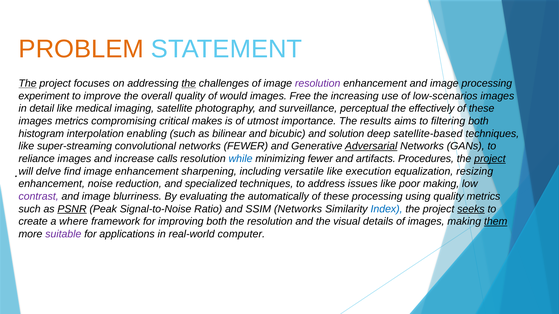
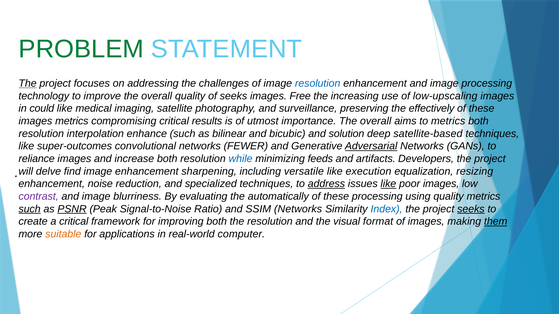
PROBLEM colour: orange -> green
the at (189, 83) underline: present -> none
resolution at (318, 83) colour: purple -> blue
experiment: experiment -> technology
of would: would -> seeks
low-scenarios: low-scenarios -> low-upscaling
detail: detail -> could
perceptual: perceptual -> preserving
makes: makes -> results
importance The results: results -> overall
to filtering: filtering -> metrics
histogram at (41, 134): histogram -> resolution
enabling: enabling -> enhance
super-streaming: super-streaming -> super-outcomes
increase calls: calls -> both
minimizing fewer: fewer -> feeds
Procedures: Procedures -> Developers
project at (490, 159) underline: present -> none
address underline: none -> present
like at (388, 184) underline: none -> present
poor making: making -> images
such at (30, 209) underline: none -> present
a where: where -> critical
details: details -> format
suitable colour: purple -> orange
